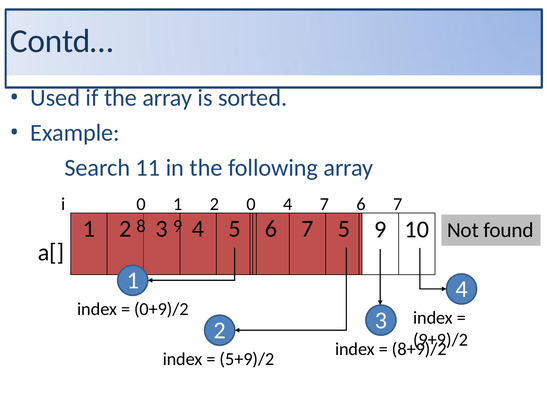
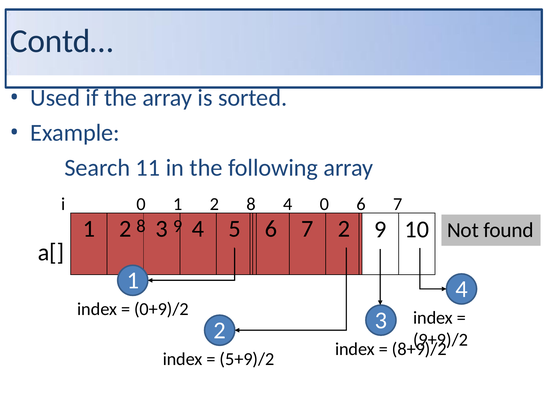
2 0: 0 -> 8
4 7: 7 -> 0
7 5: 5 -> 2
